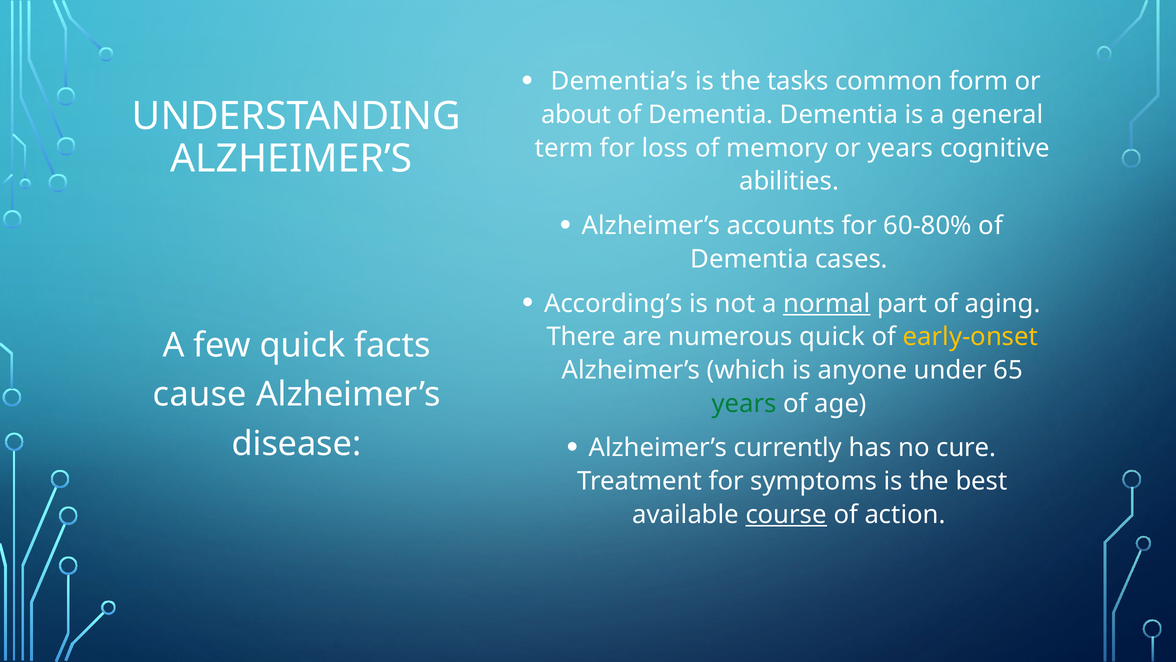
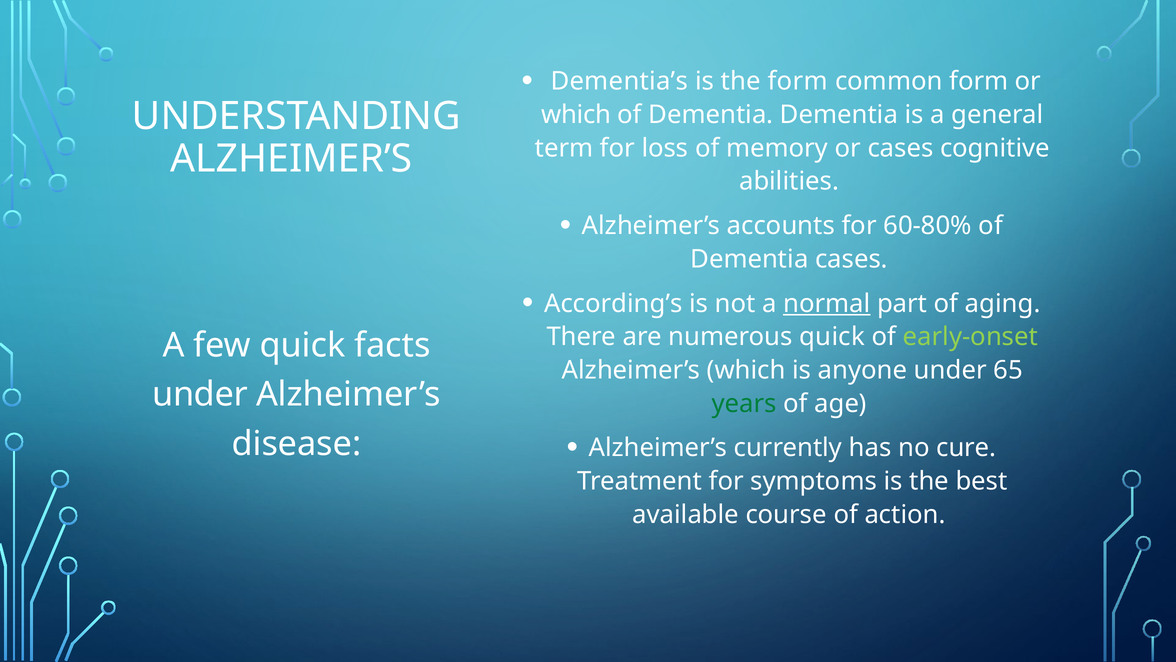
the tasks: tasks -> form
about at (576, 115): about -> which
or years: years -> cases
early-onset colour: yellow -> light green
cause at (200, 394): cause -> under
course underline: present -> none
